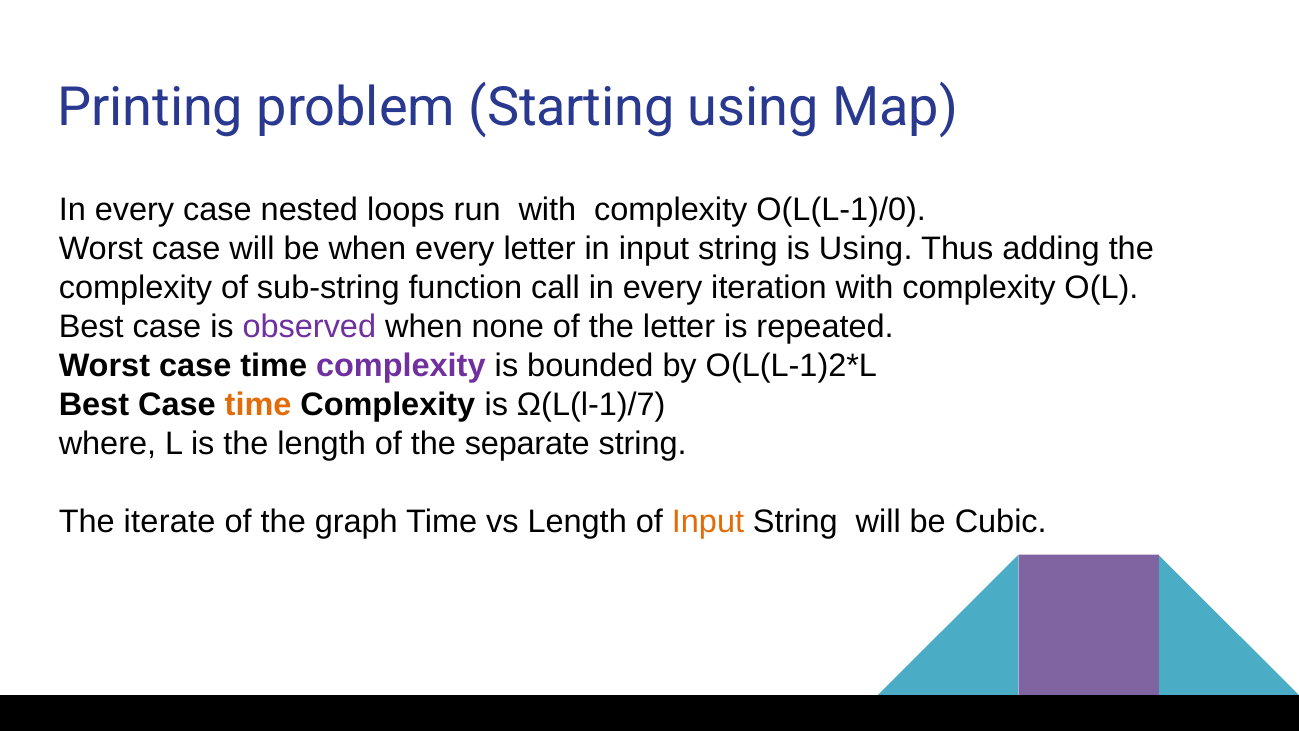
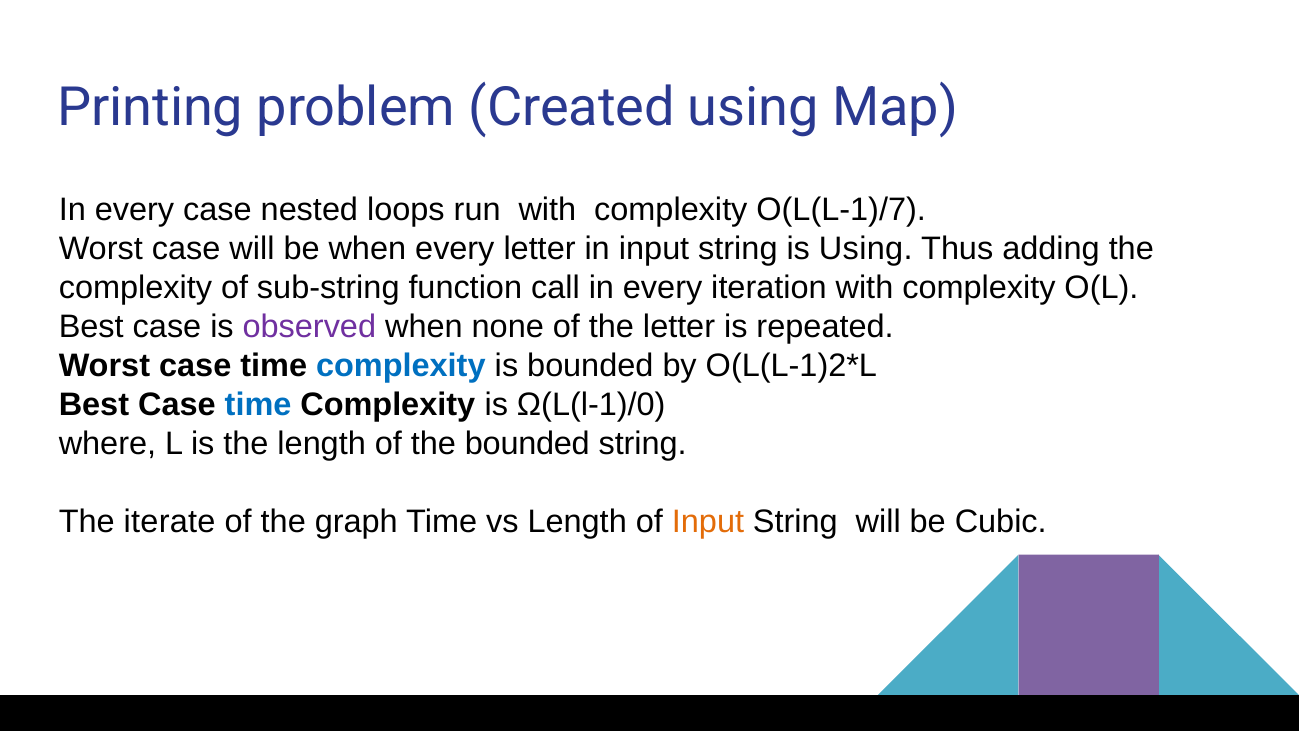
Starting: Starting -> Created
O(L(L-1)/0: O(L(L-1)/0 -> O(L(L-1)/7
complexity at (401, 365) colour: purple -> blue
time at (258, 404) colour: orange -> blue
Ω(L(l-1)/7: Ω(L(l-1)/7 -> Ω(L(l-1)/0
the separate: separate -> bounded
